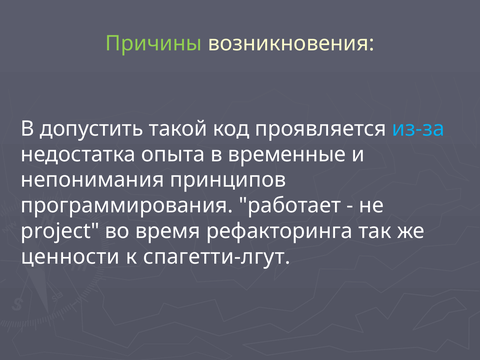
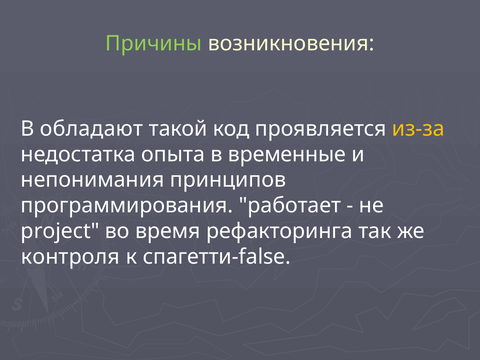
допустить: допустить -> обладают
из-за colour: light blue -> yellow
ценности: ценности -> контроля
спагетти-лгут: спагетти-лгут -> спагетти-false
